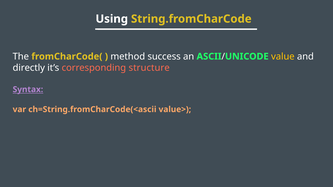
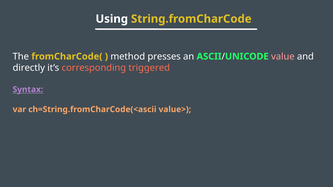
success: success -> presses
value colour: yellow -> pink
structure: structure -> triggered
